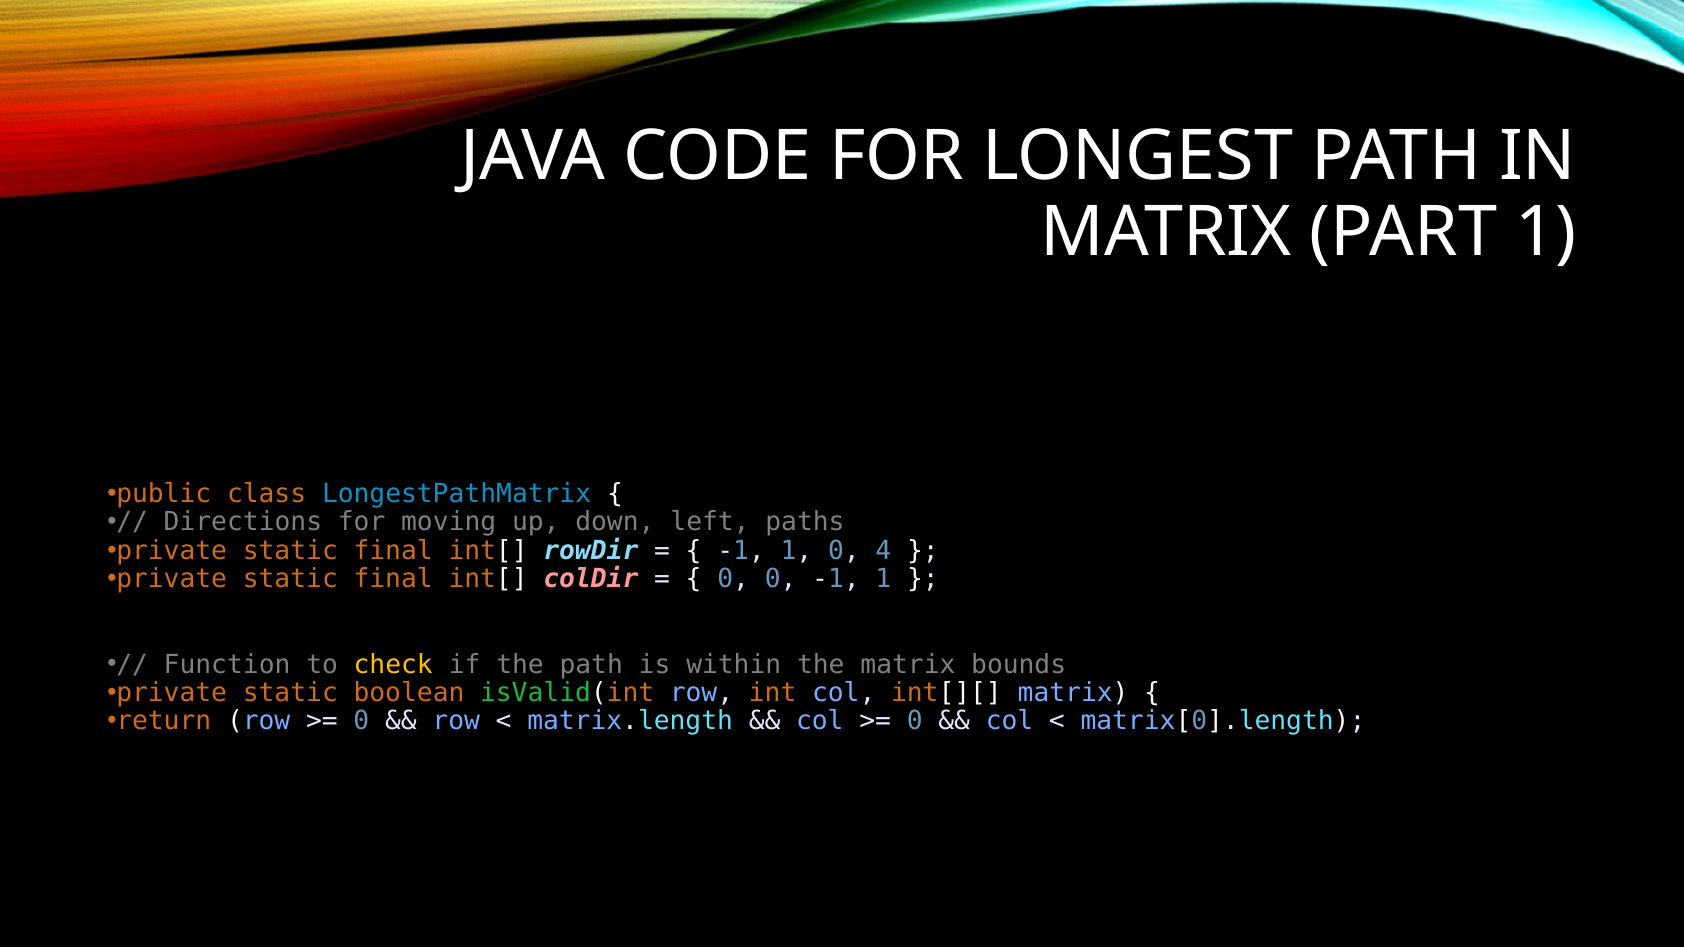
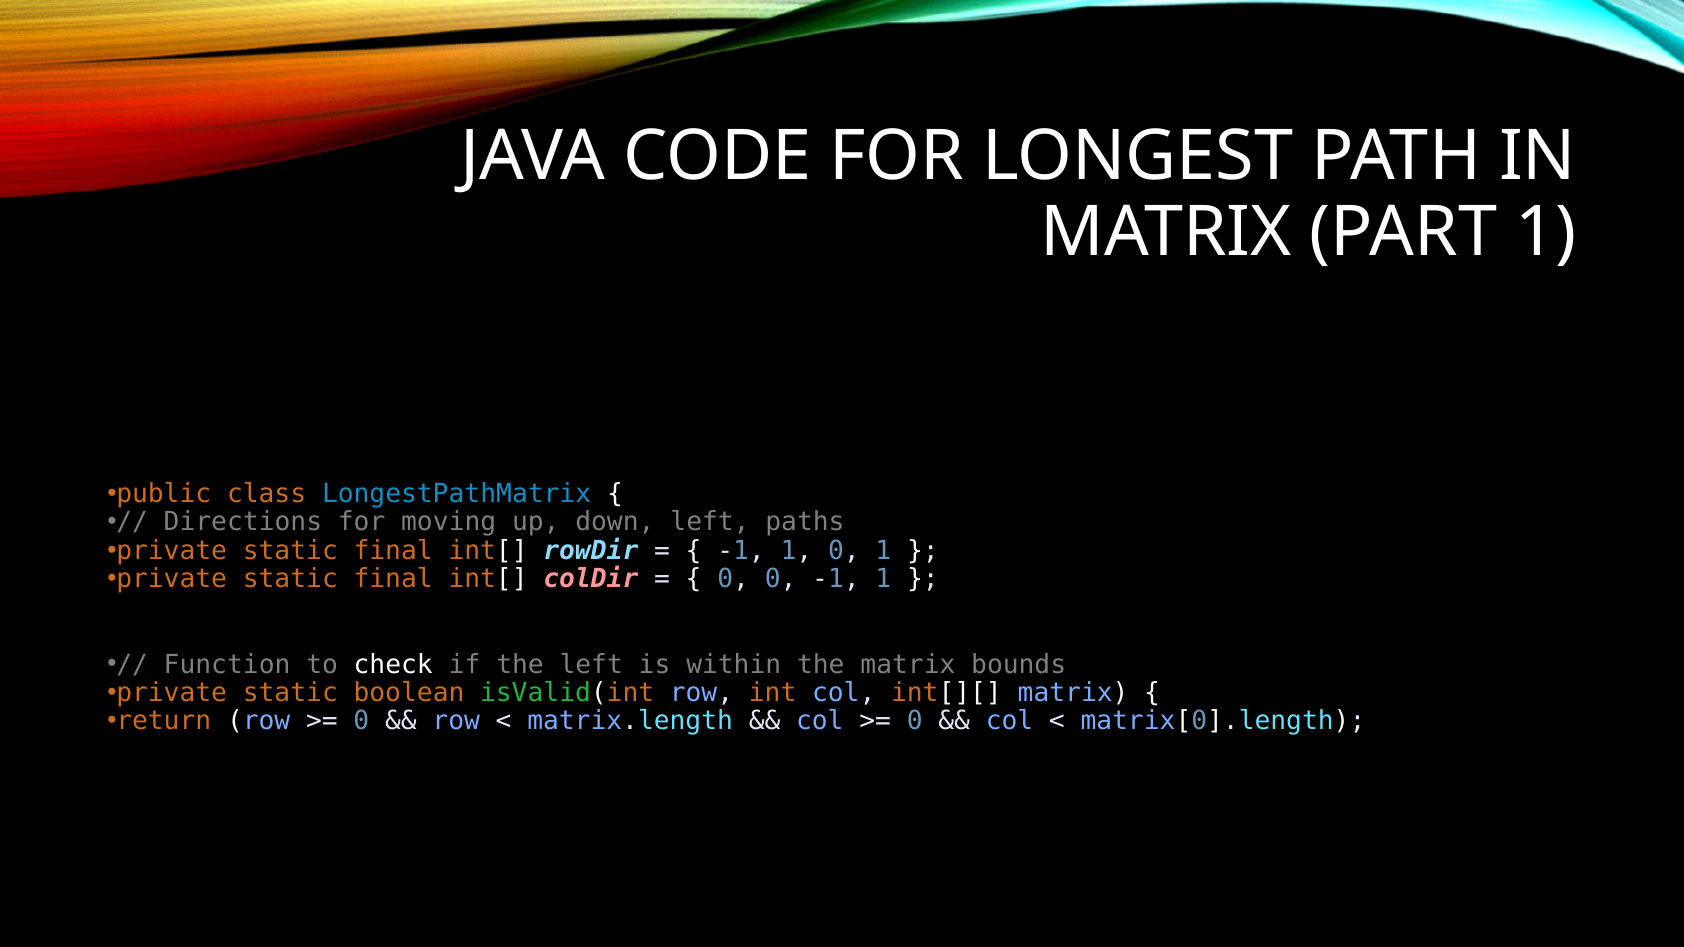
0 4: 4 -> 1
check colour: yellow -> white
the path: path -> left
